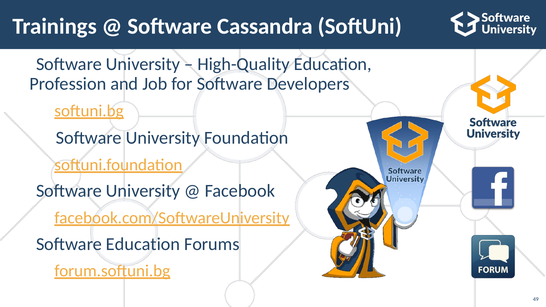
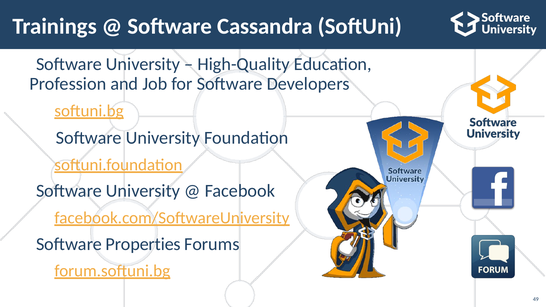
Education at (143, 244): Education -> Properties
